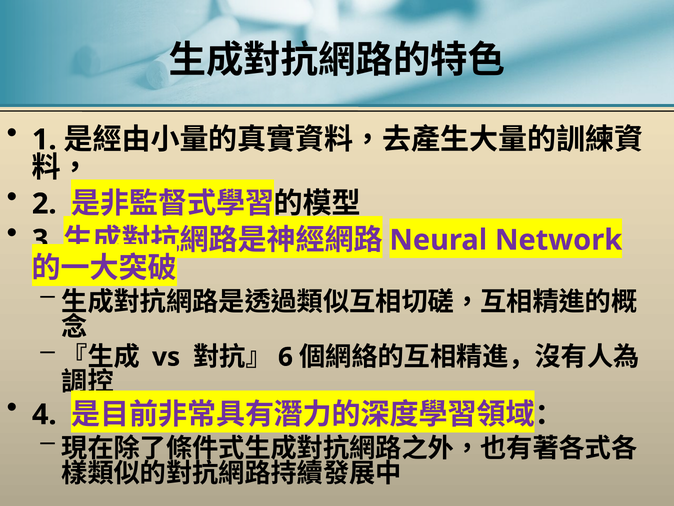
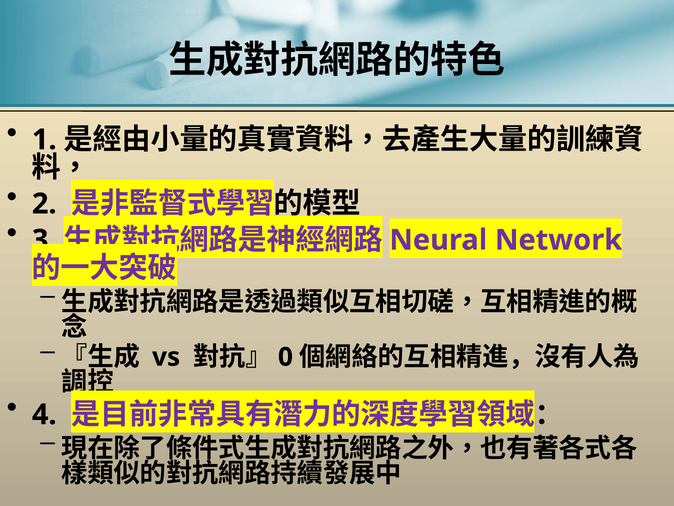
6: 6 -> 0
